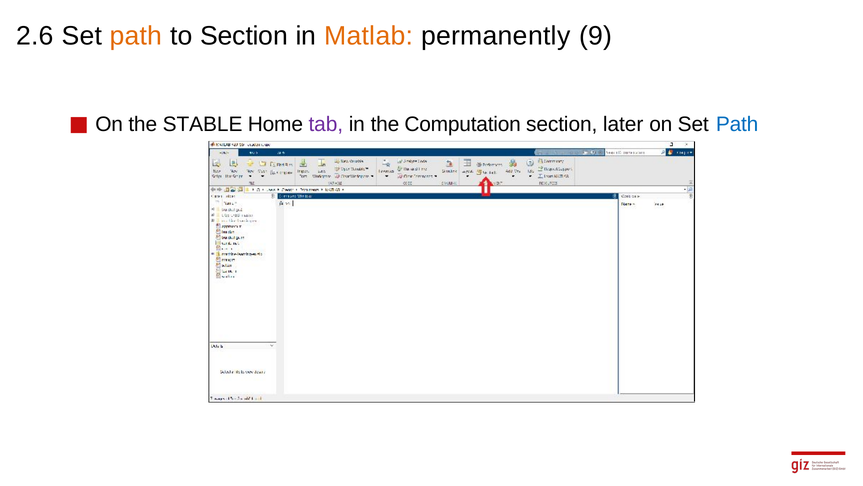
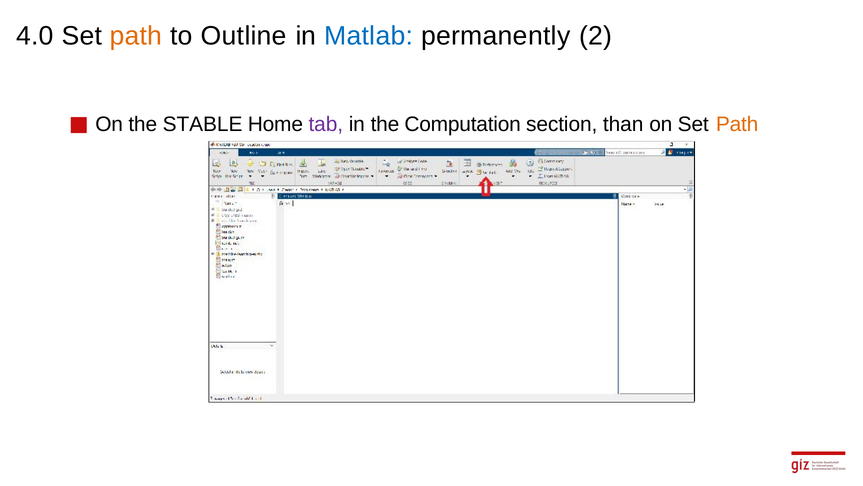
2.6: 2.6 -> 4.0
to Section: Section -> Outline
Matlab colour: orange -> blue
9: 9 -> 2
later: later -> than
Path at (737, 124) colour: blue -> orange
